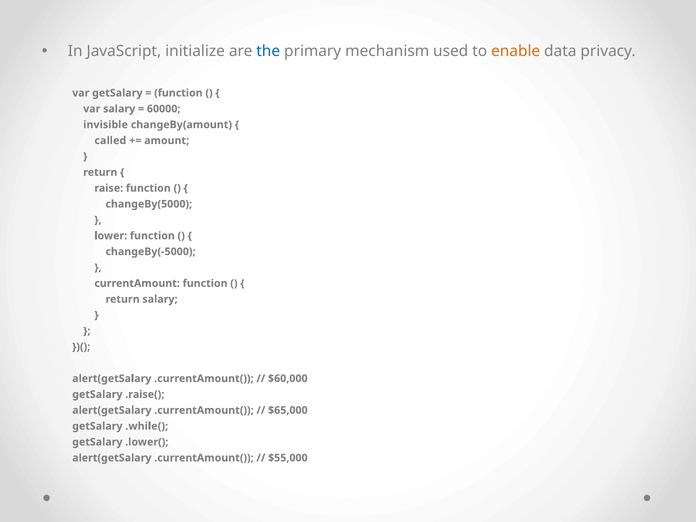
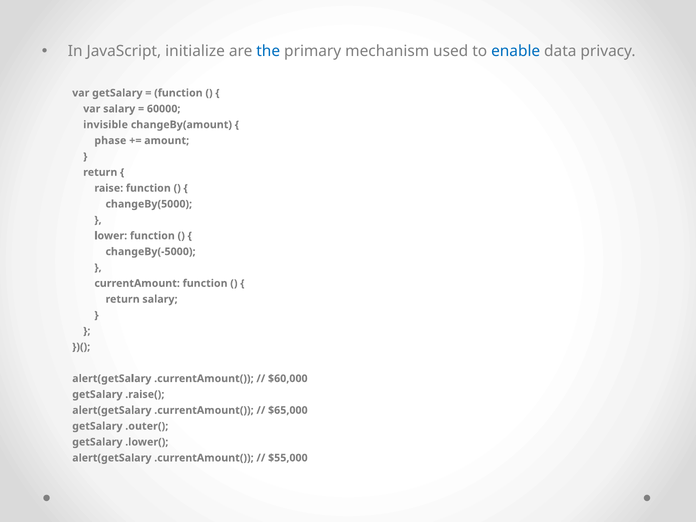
enable colour: orange -> blue
called: called -> phase
.while(: .while( -> .outer(
